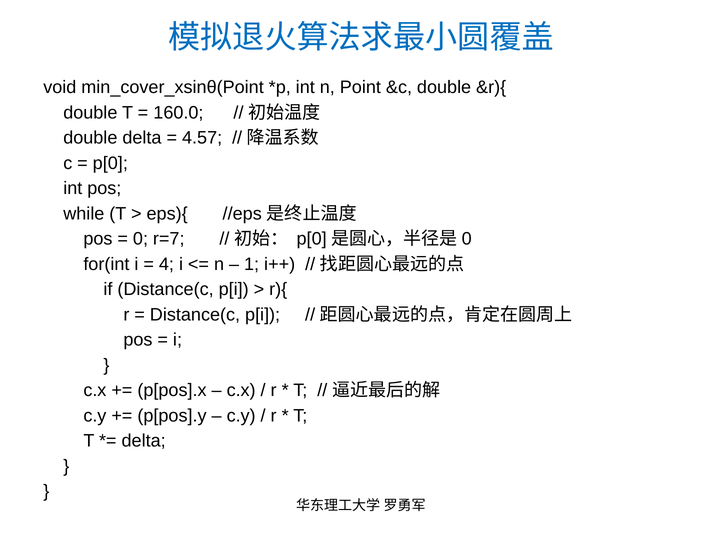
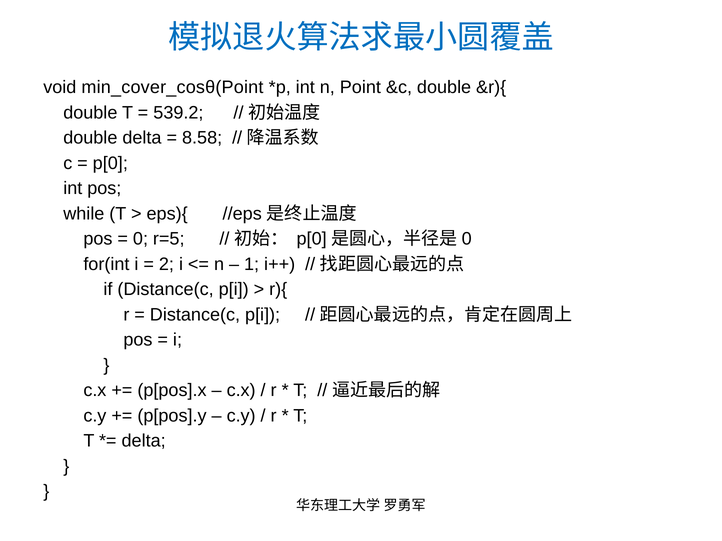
min_cover_xsinθ(Point: min_cover_xsinθ(Point -> min_cover_cosθ(Point
160.0: 160.0 -> 539.2
4.57: 4.57 -> 8.58
r=7: r=7 -> r=5
4: 4 -> 2
